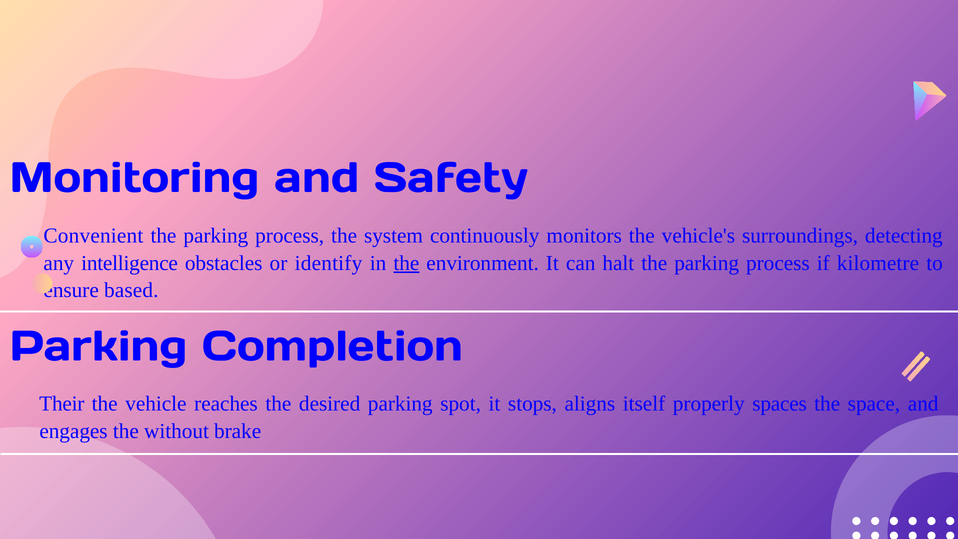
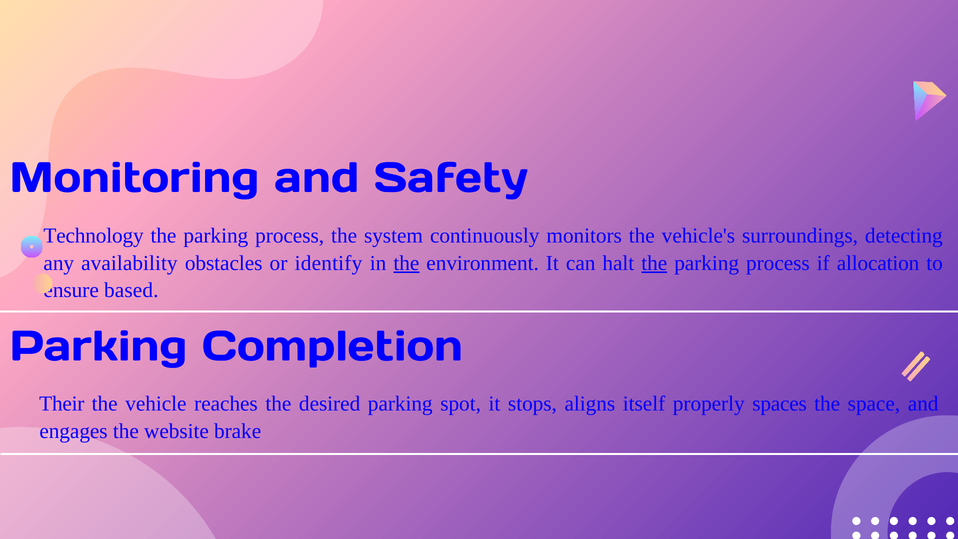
Convenient: Convenient -> Technology
intelligence: intelligence -> availability
the at (654, 263) underline: none -> present
kilometre: kilometre -> allocation
without: without -> website
